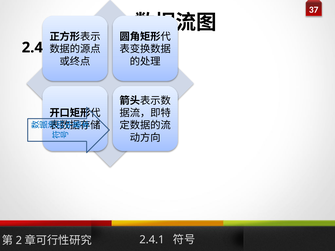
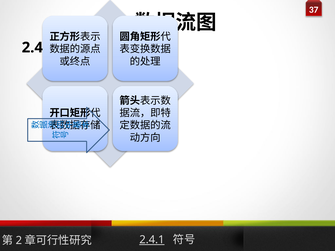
2.4.1 at (152, 240) underline: none -> present
